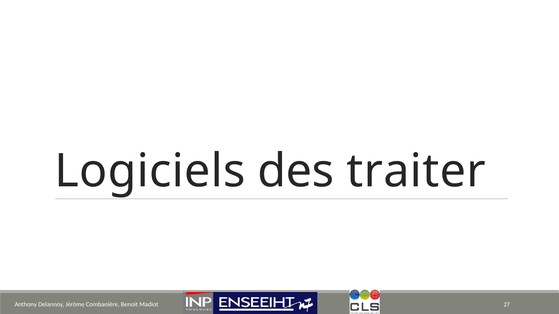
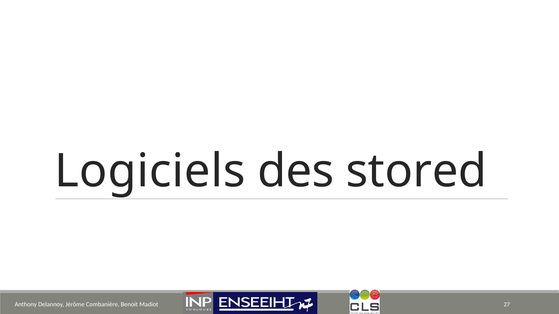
traiter: traiter -> stored
